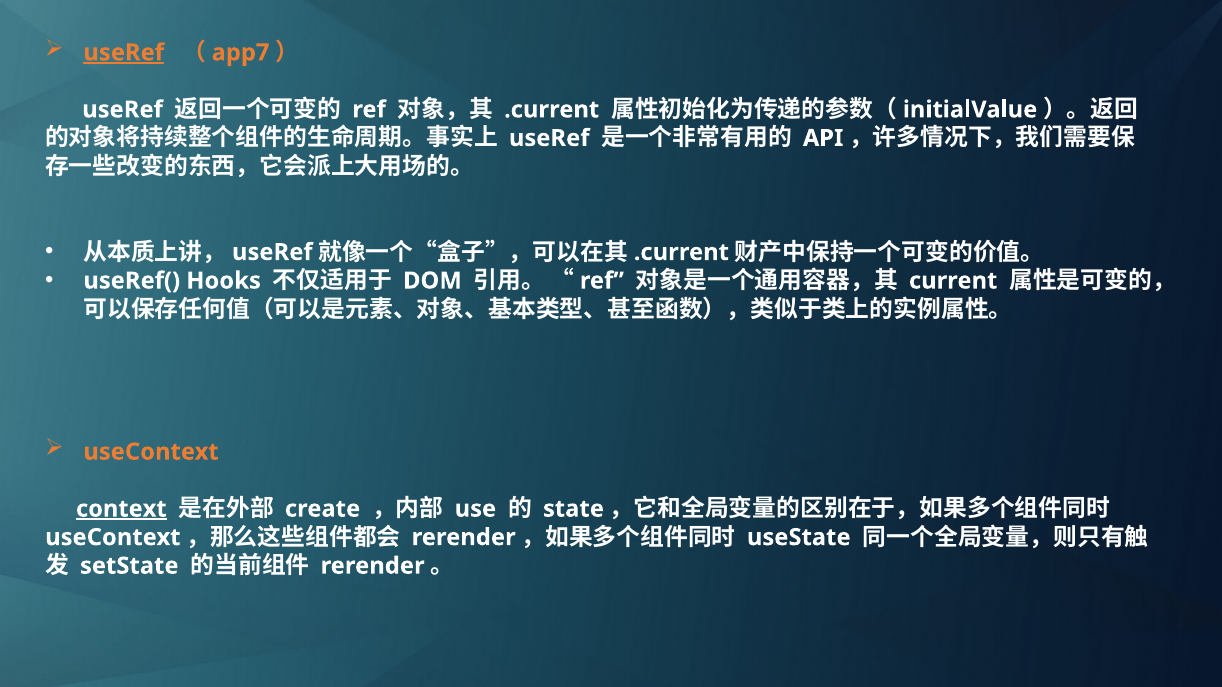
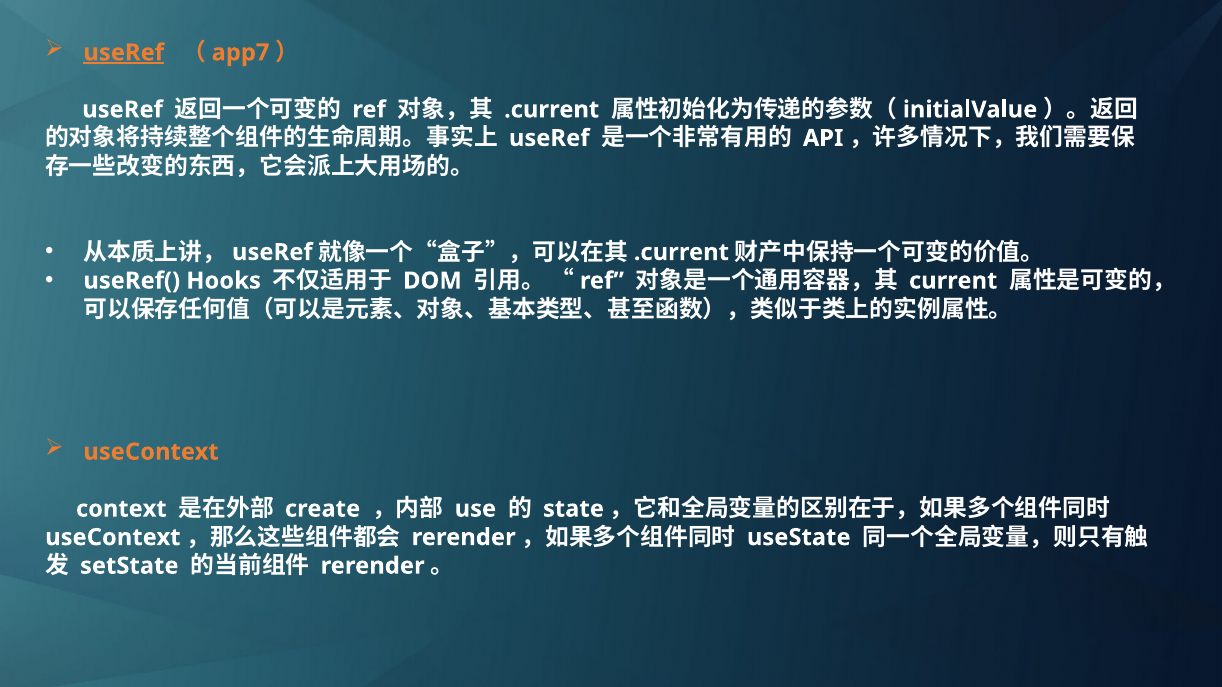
context underline: present -> none
